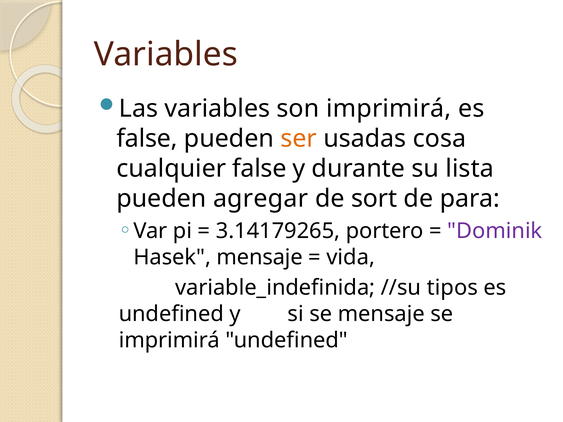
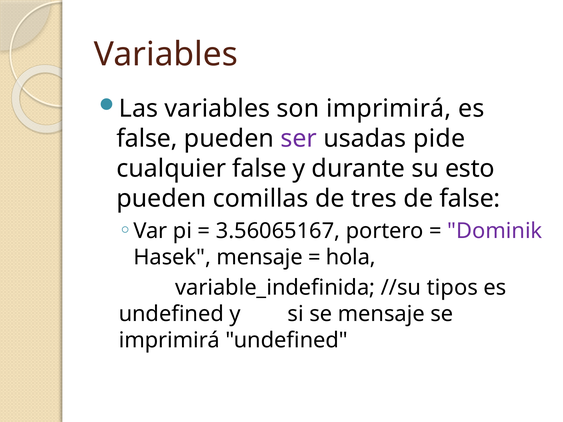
ser colour: orange -> purple
cosa: cosa -> pide
lista: lista -> esto
agregar: agregar -> comillas
sort: sort -> tres
de para: para -> false
3.14179265: 3.14179265 -> 3.56065167
vida: vida -> hola
